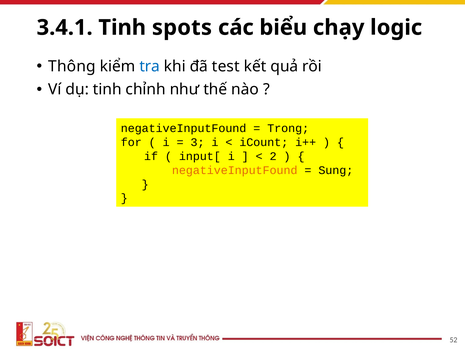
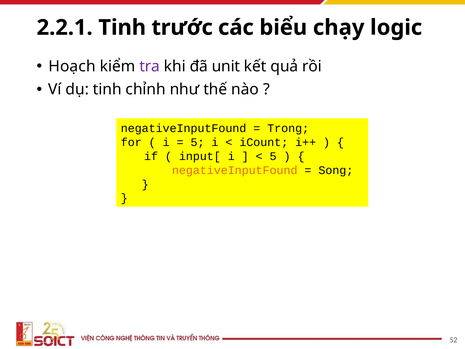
3.4.1: 3.4.1 -> 2.2.1
spots: spots -> trước
Thông: Thông -> Hoạch
tra colour: blue -> purple
test: test -> unit
3 at (198, 142): 3 -> 5
2 at (273, 156): 2 -> 5
Sung: Sung -> Song
